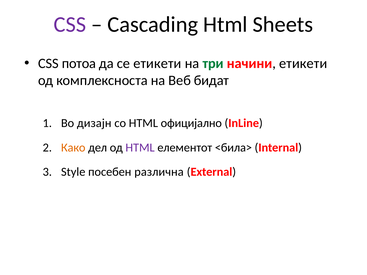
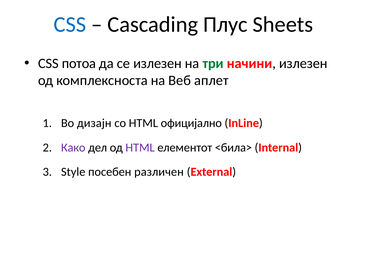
CSS at (70, 25) colour: purple -> blue
Cascading Html: Html -> Плус
се етикети: етикети -> излезен
начини етикети: етикети -> излезен
бидат: бидат -> аплет
Како colour: orange -> purple
различна: различна -> различен
